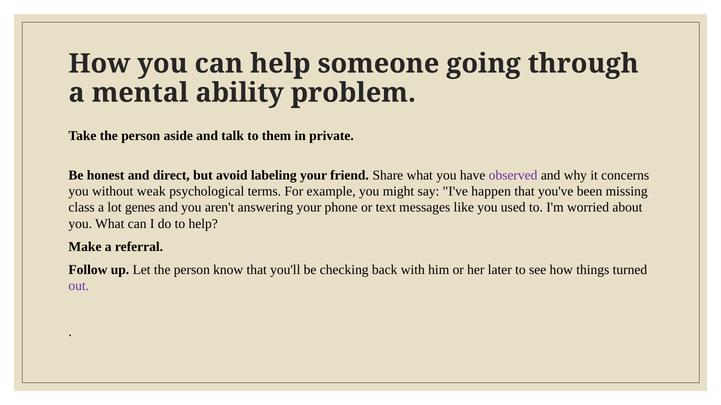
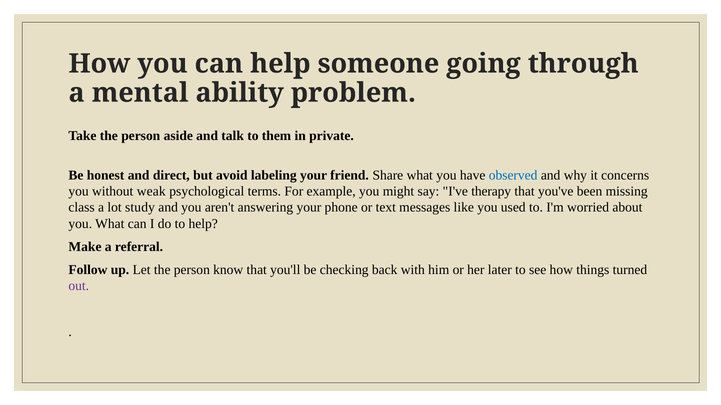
observed colour: purple -> blue
happen: happen -> therapy
genes: genes -> study
